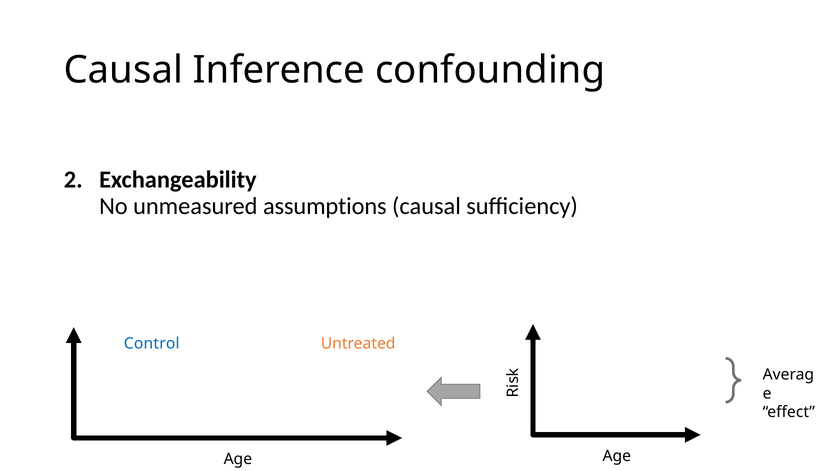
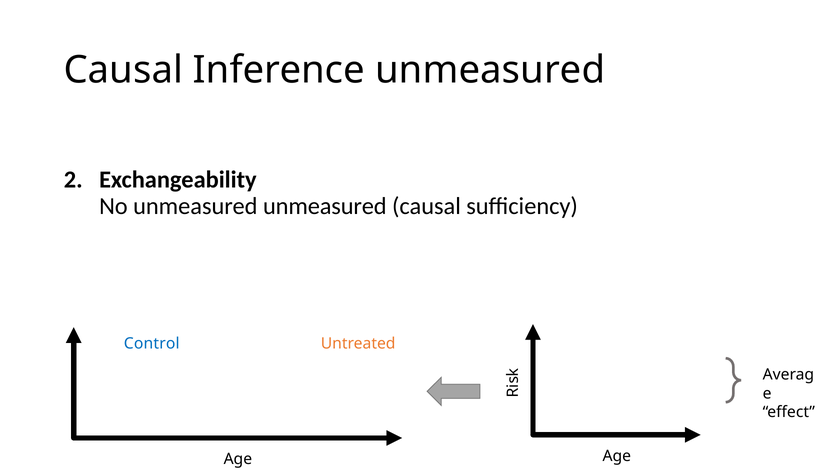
Inference confounding: confounding -> unmeasured
unmeasured assumptions: assumptions -> unmeasured
